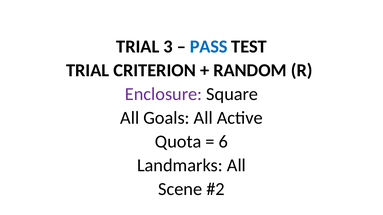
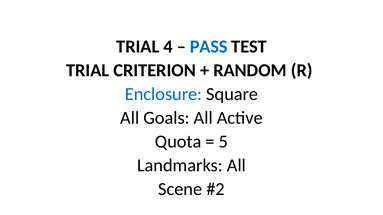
3: 3 -> 4
Enclosure colour: purple -> blue
6: 6 -> 5
